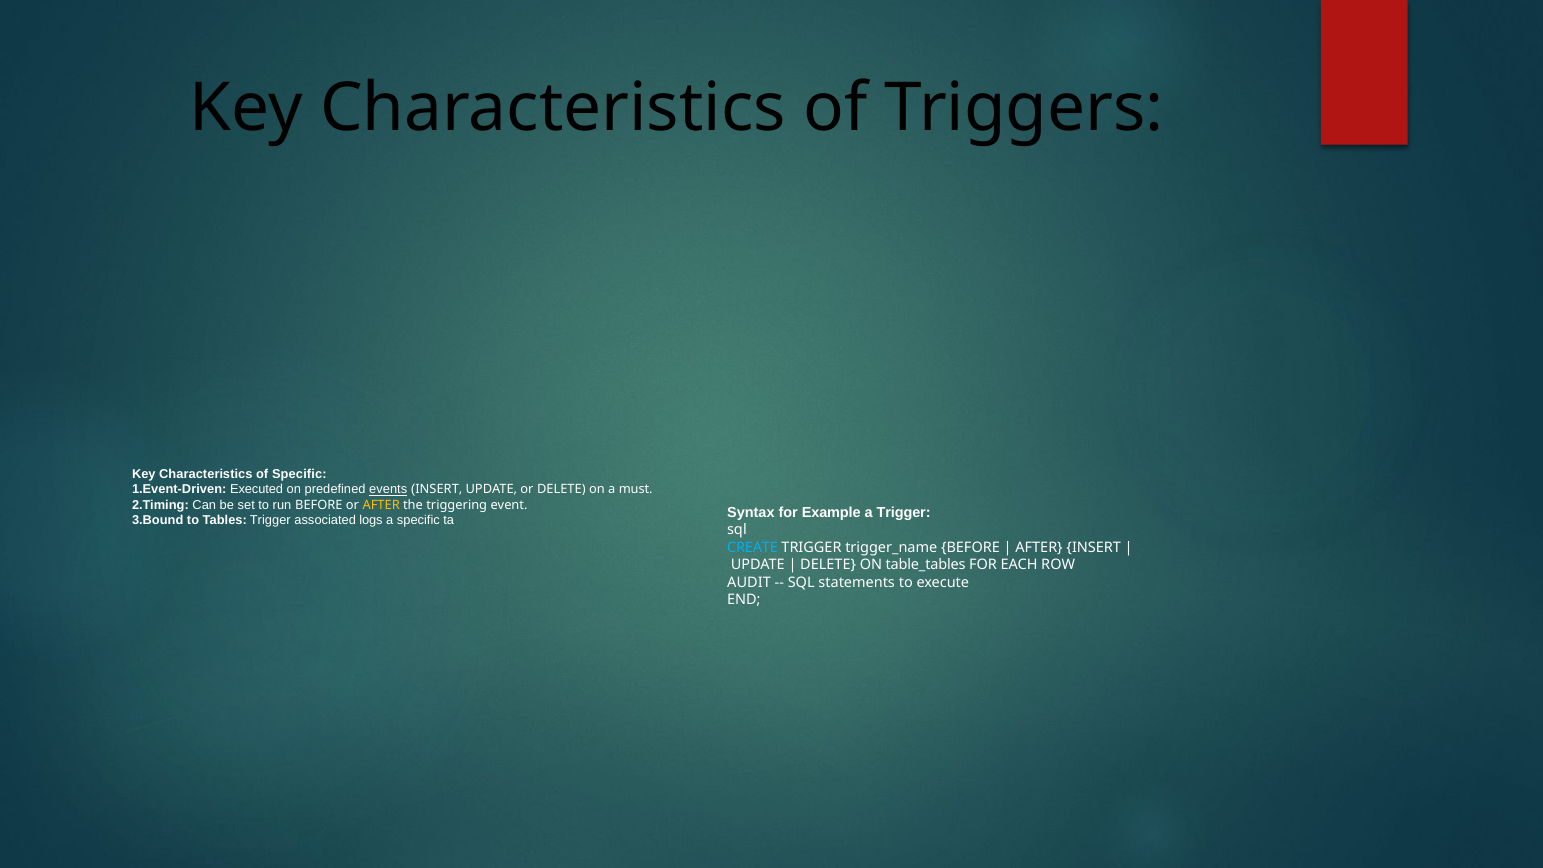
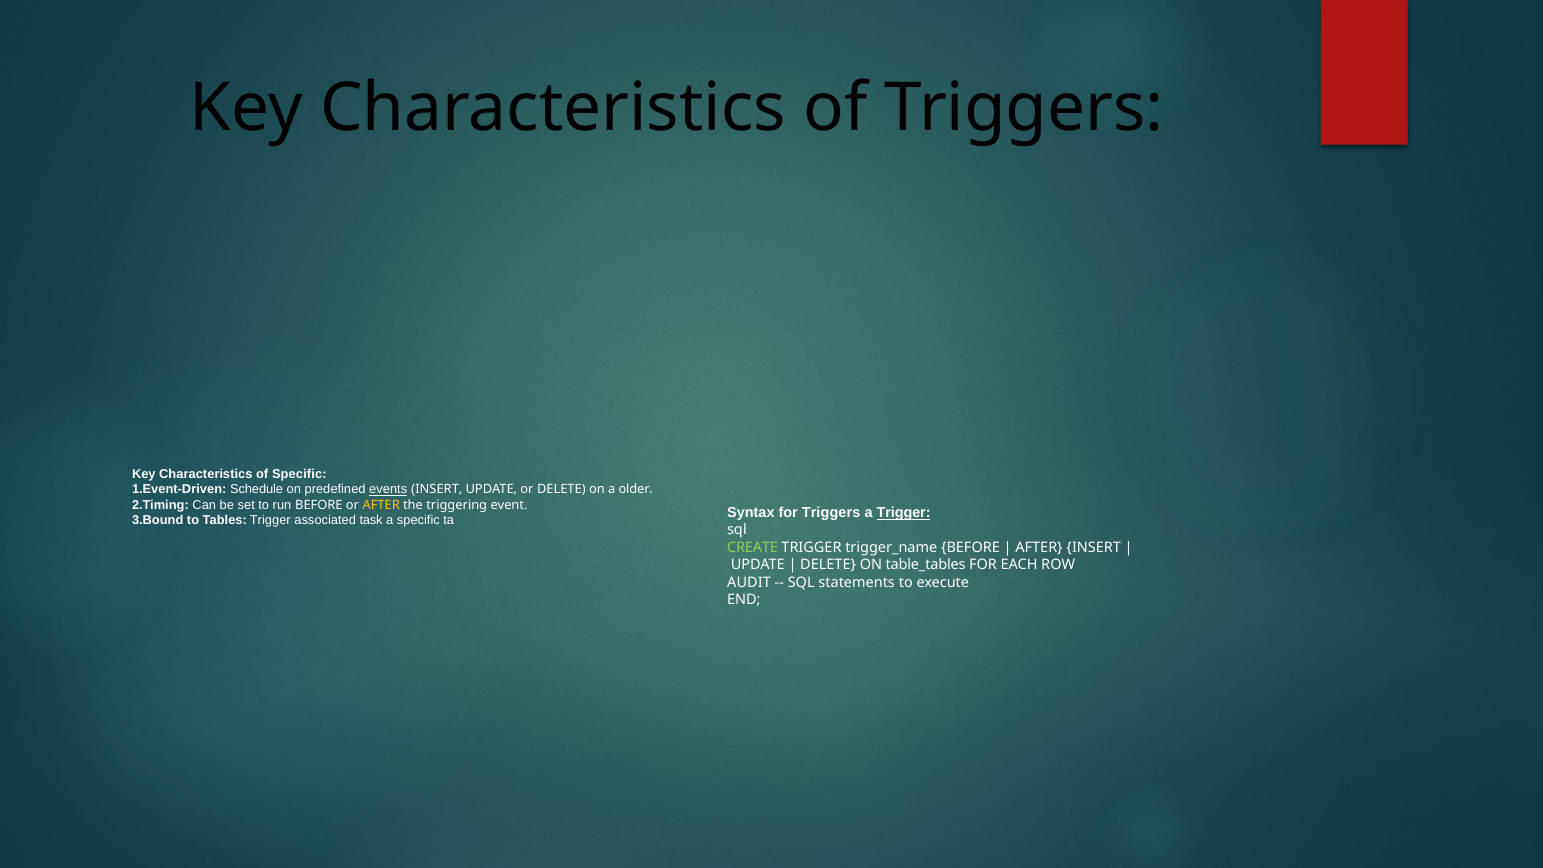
Executed: Executed -> Schedule
must: must -> older
for Example: Example -> Triggers
Trigger at (904, 513) underline: none -> present
logs: logs -> task
CREATE colour: light blue -> light green
